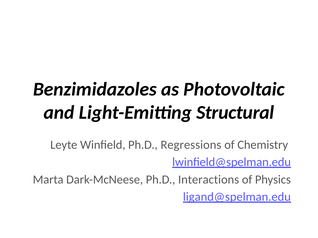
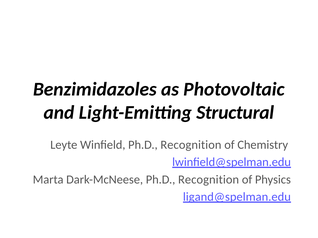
Winfield Ph.D Regressions: Regressions -> Recognition
Dark-McNeese Ph.D Interactions: Interactions -> Recognition
